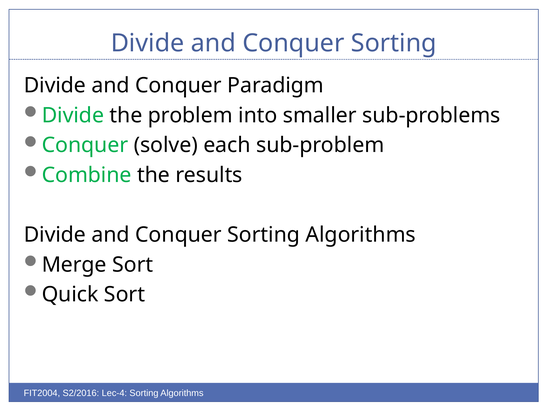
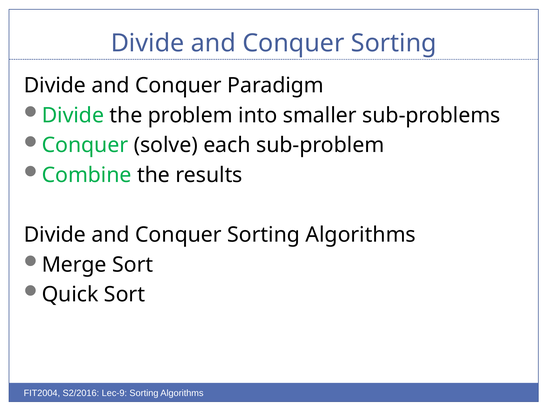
Lec-4: Lec-4 -> Lec-9
